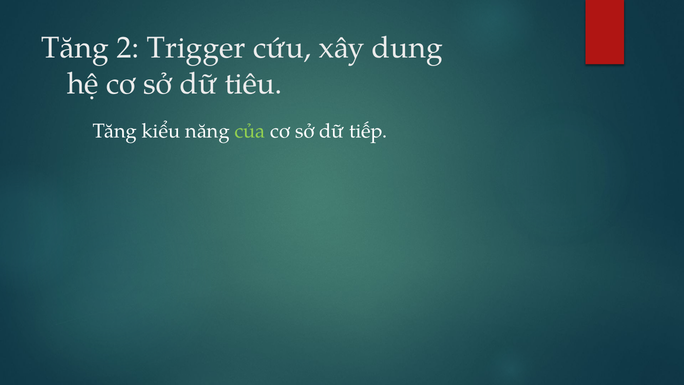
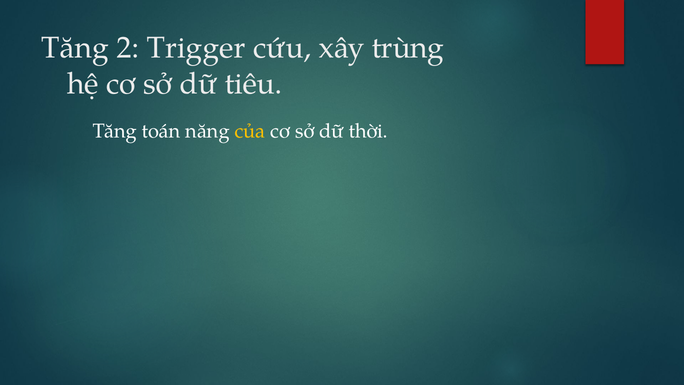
dung: dung -> trùng
kiểu: kiểu -> toán
của colour: light green -> yellow
tiếp: tiếp -> thời
